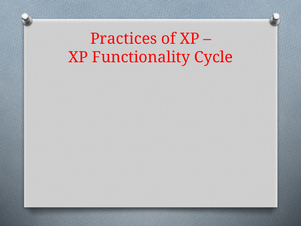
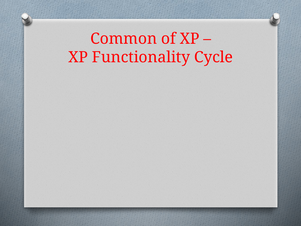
Practices: Practices -> Common
